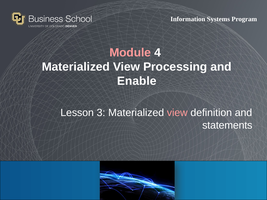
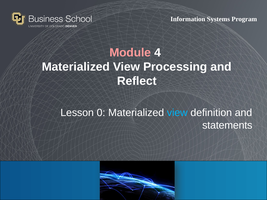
Enable: Enable -> Reflect
3: 3 -> 0
view at (177, 113) colour: pink -> light blue
